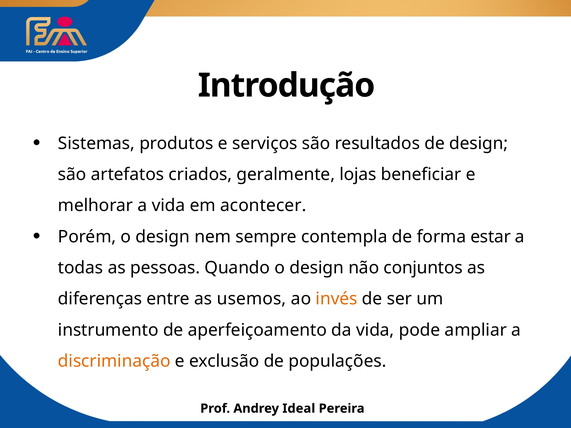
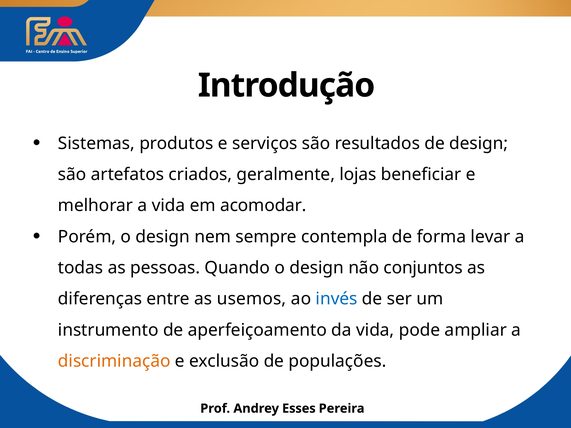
acontecer: acontecer -> acomodar
estar: estar -> levar
invés colour: orange -> blue
Ideal: Ideal -> Esses
